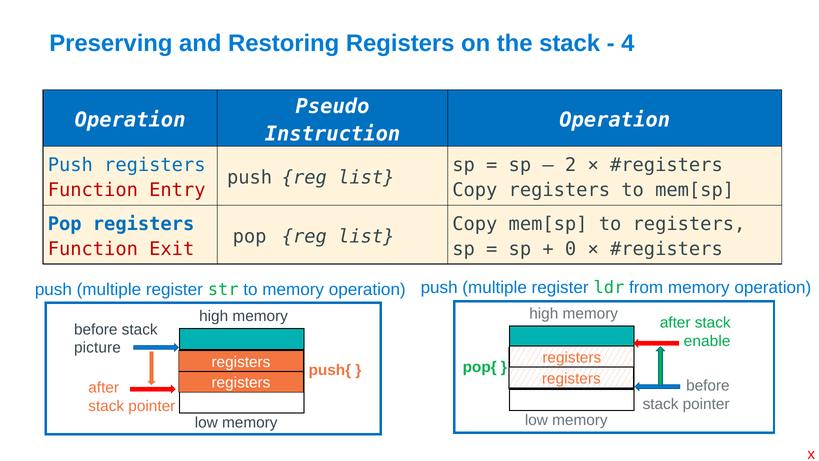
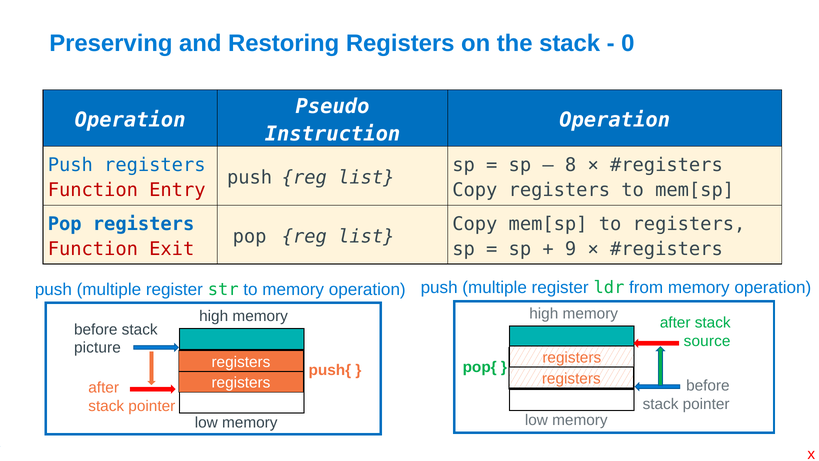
4: 4 -> 0
2: 2 -> 8
0: 0 -> 9
enable: enable -> source
